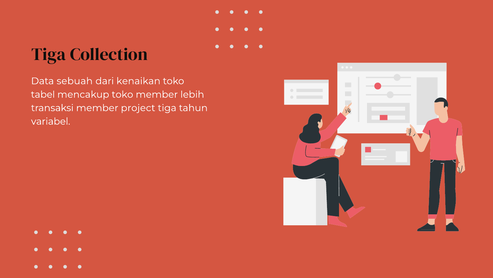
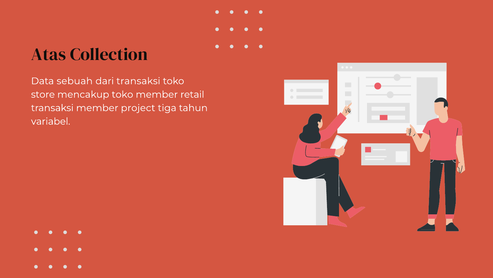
Tiga at (49, 54): Tiga -> Atas
dari kenaikan: kenaikan -> transaksi
tabel: tabel -> store
lebih: lebih -> retail
